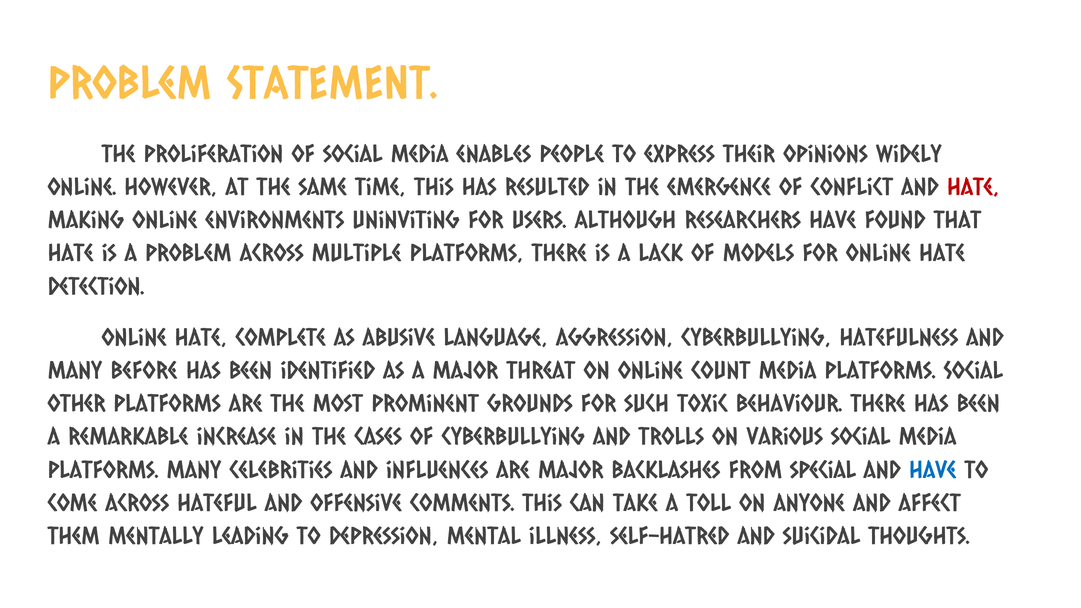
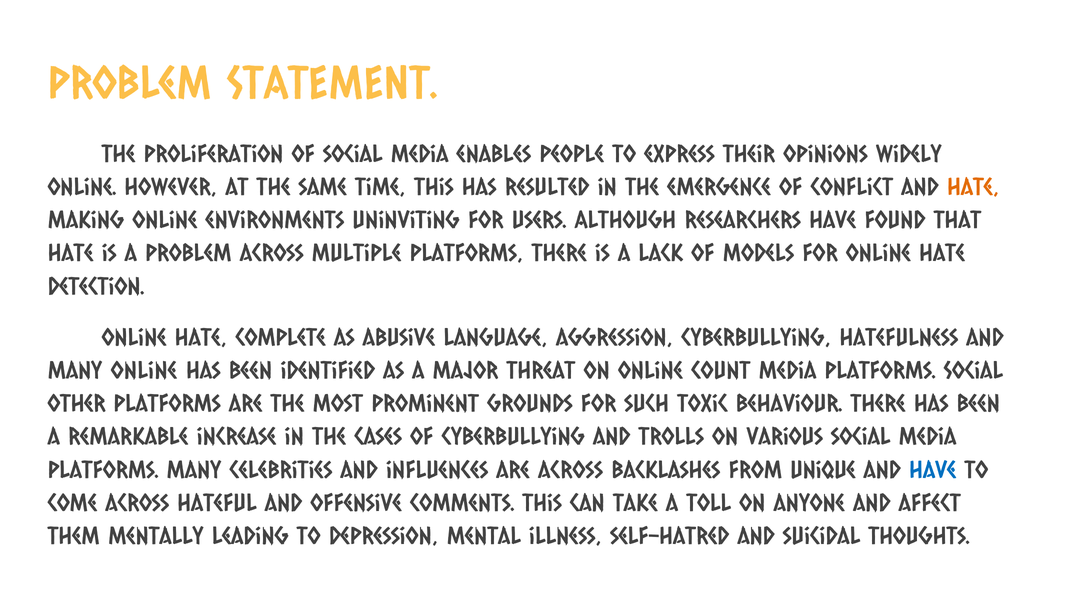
hate at (973, 187) colour: red -> orange
many before: before -> online
are major: major -> across
special: special -> unique
